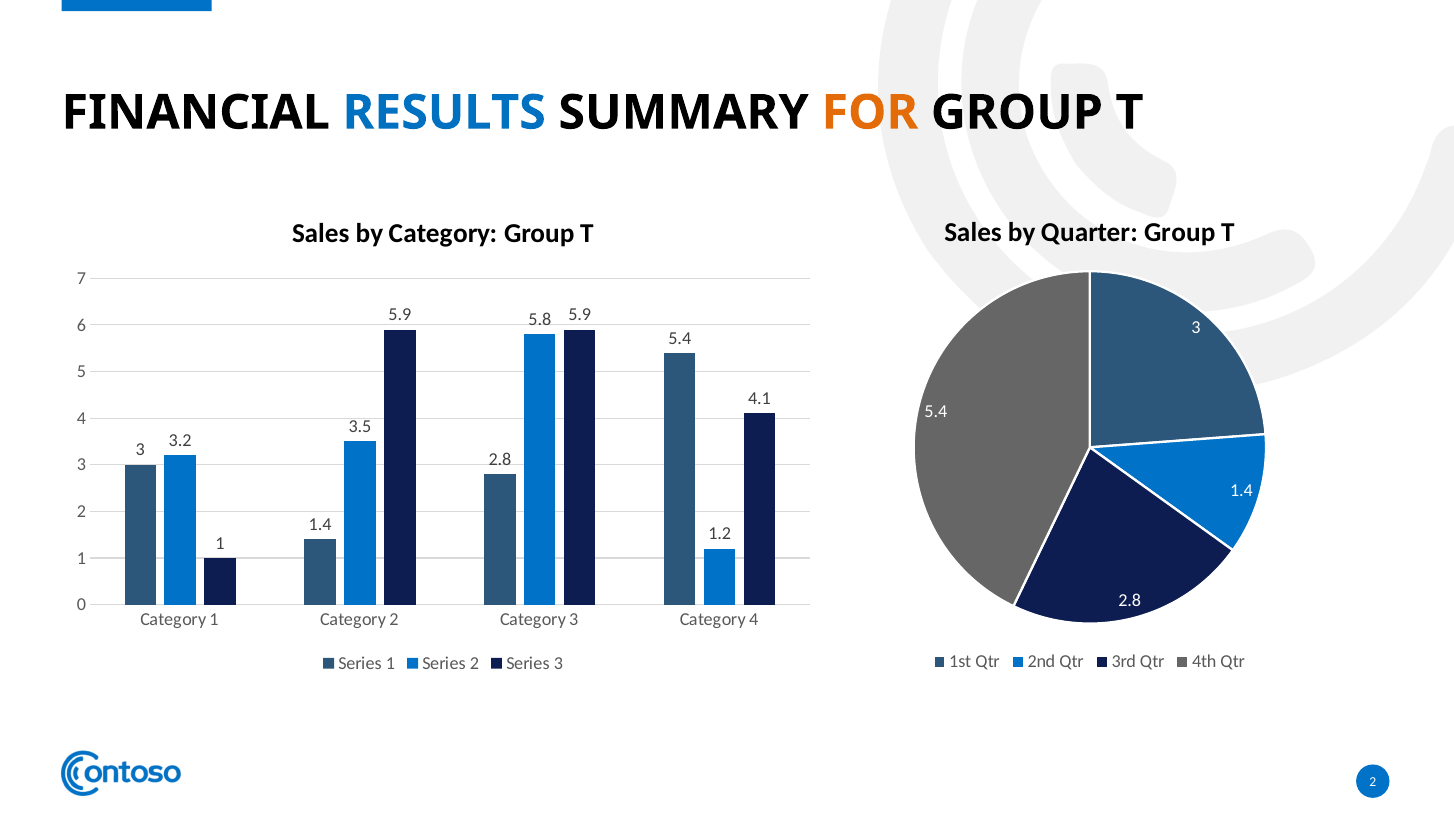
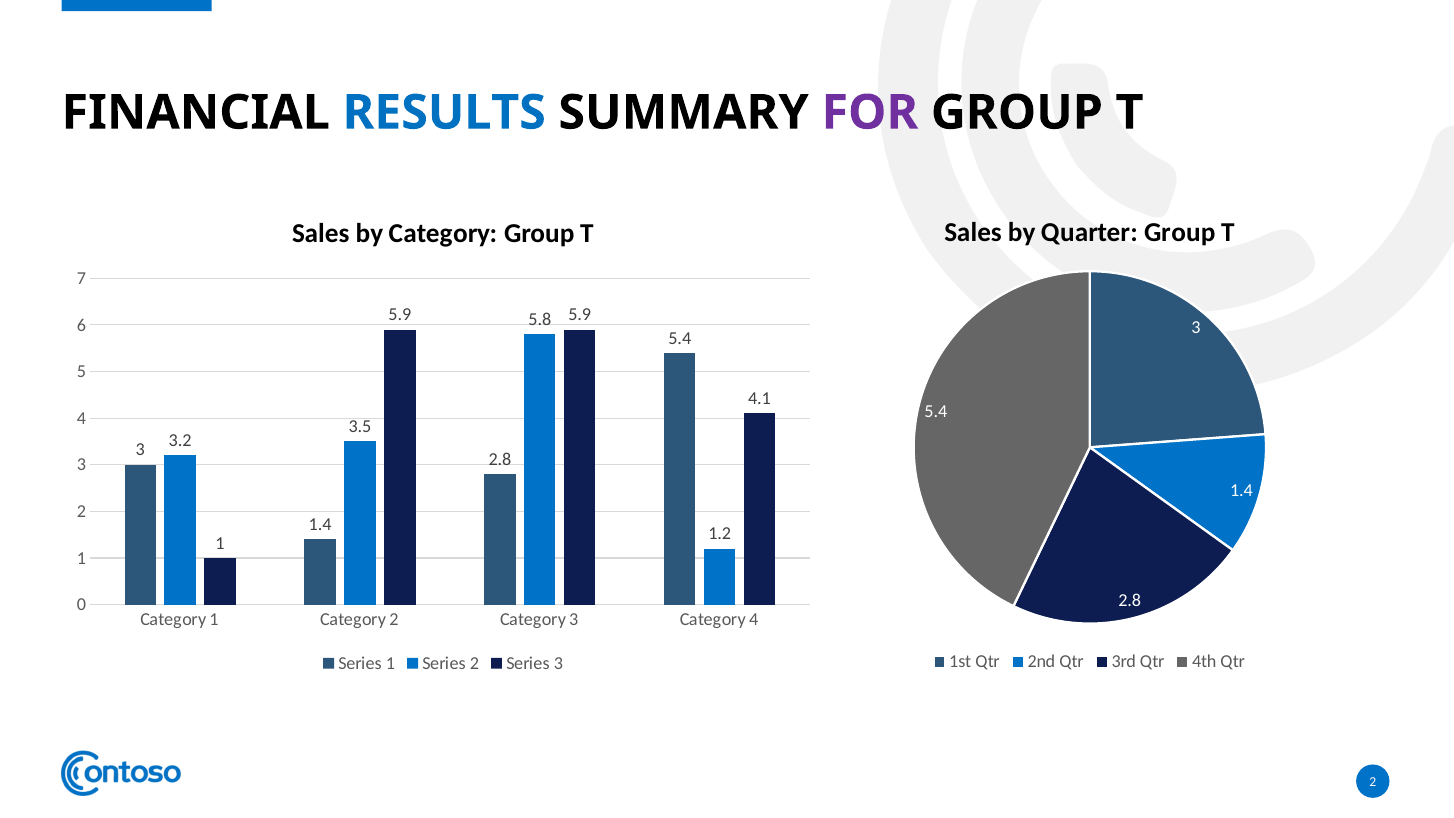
FOR colour: orange -> purple
